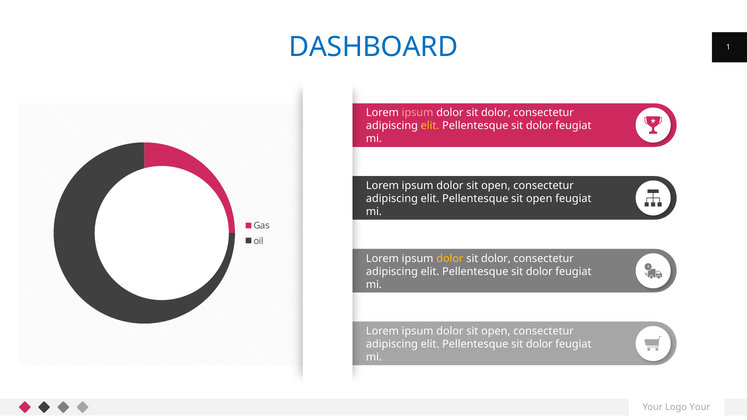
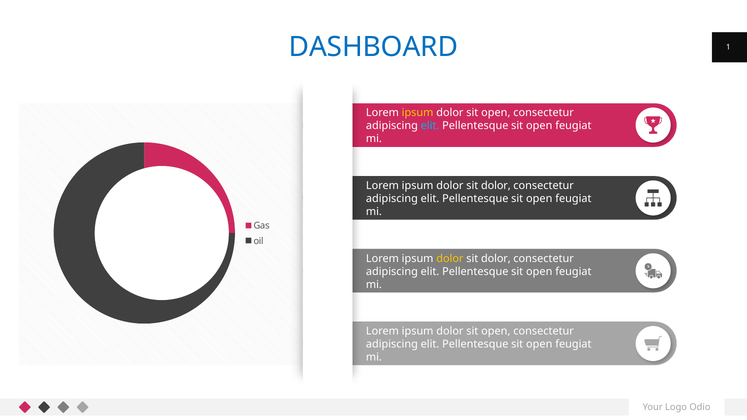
ipsum at (418, 113) colour: pink -> yellow
dolor at (496, 113): dolor -> open
elit at (430, 126) colour: yellow -> light blue
dolor at (539, 126): dolor -> open
open at (496, 186): open -> dolor
dolor at (539, 272): dolor -> open
dolor at (539, 344): dolor -> open
Logo Your: Your -> Odio
